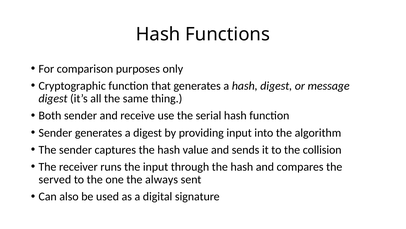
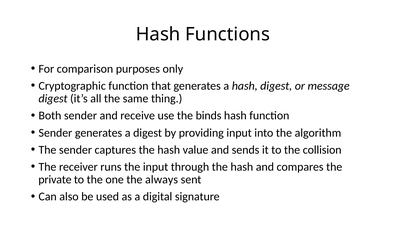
serial: serial -> binds
served: served -> private
